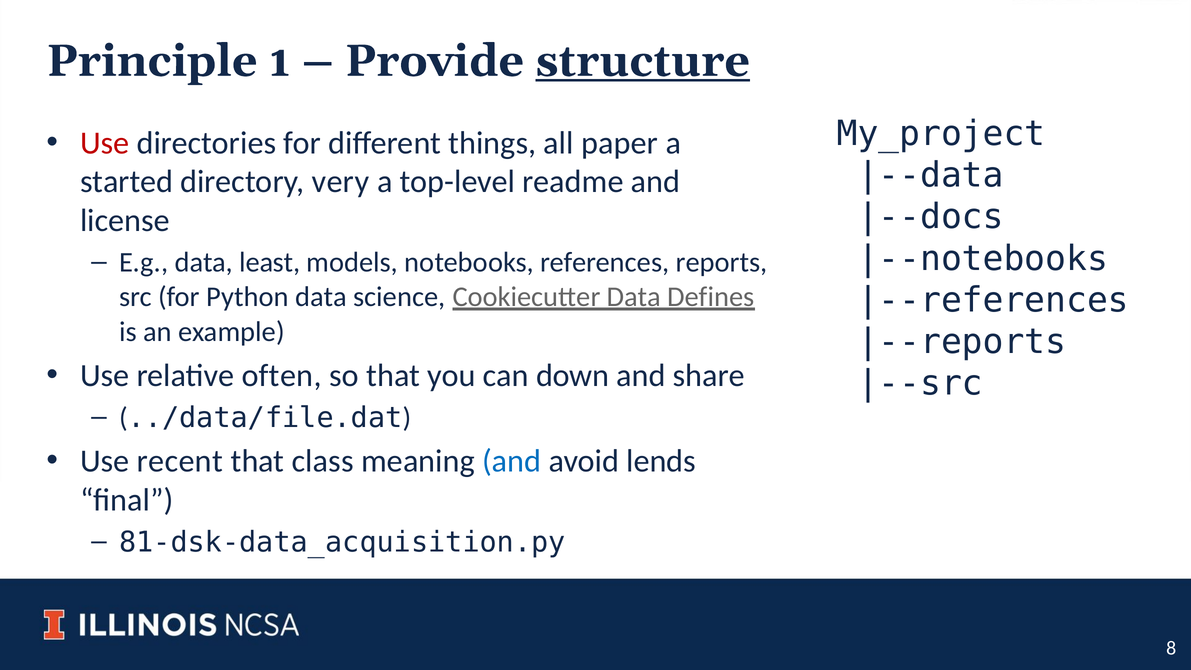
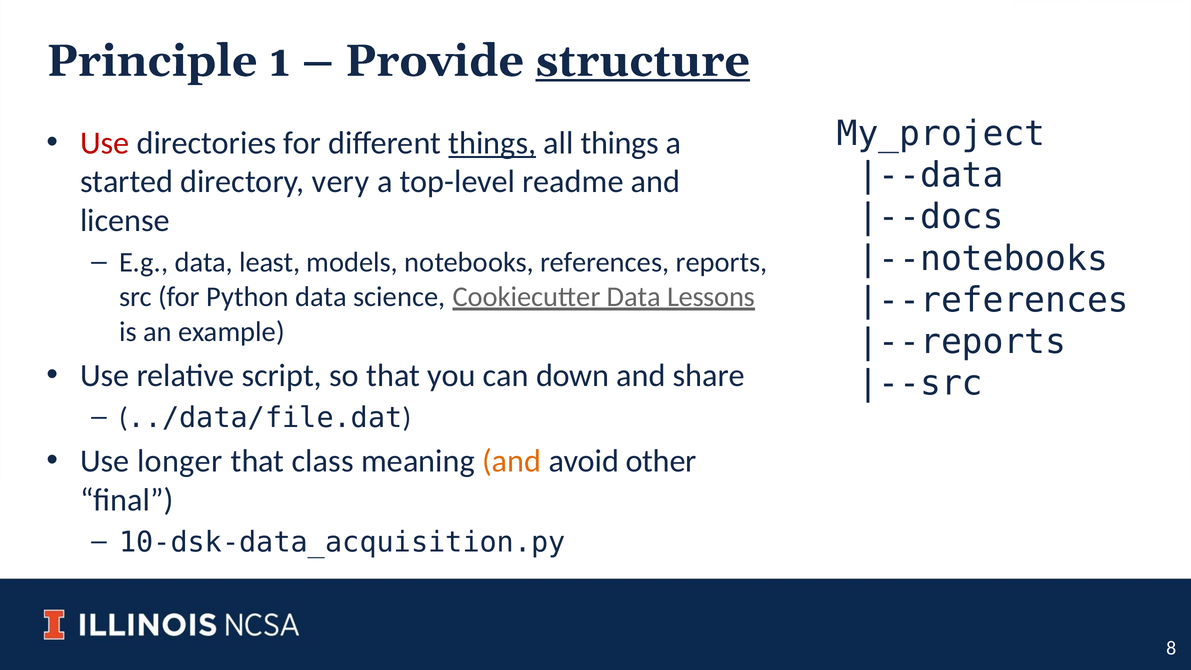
things at (492, 143) underline: none -> present
all paper: paper -> things
Defines: Defines -> Lessons
often: often -> script
recent: recent -> longer
and at (512, 461) colour: blue -> orange
lends: lends -> other
81-dsk-data_acquisition.py: 81-dsk-data_acquisition.py -> 10-dsk-data_acquisition.py
